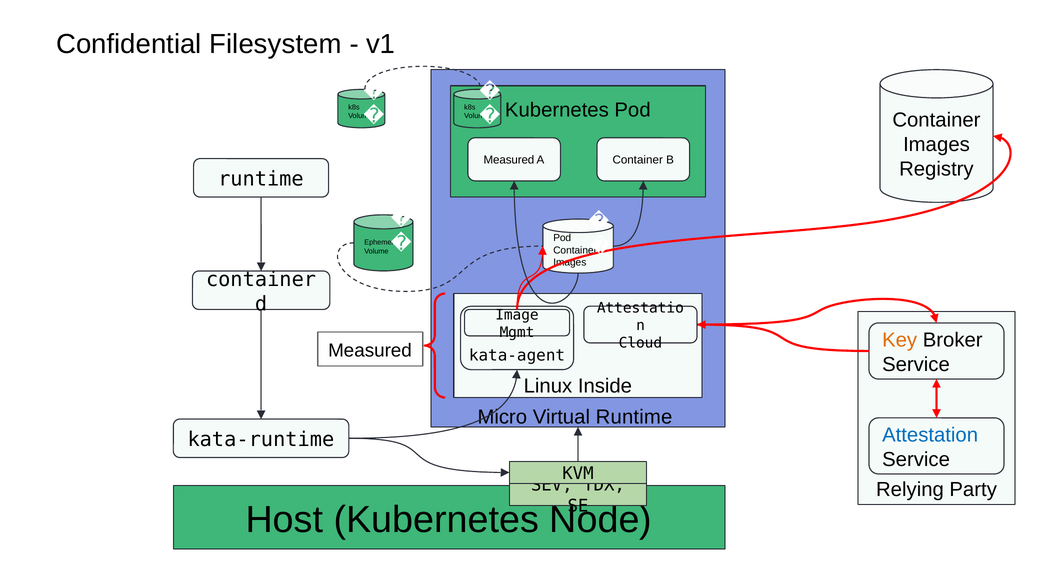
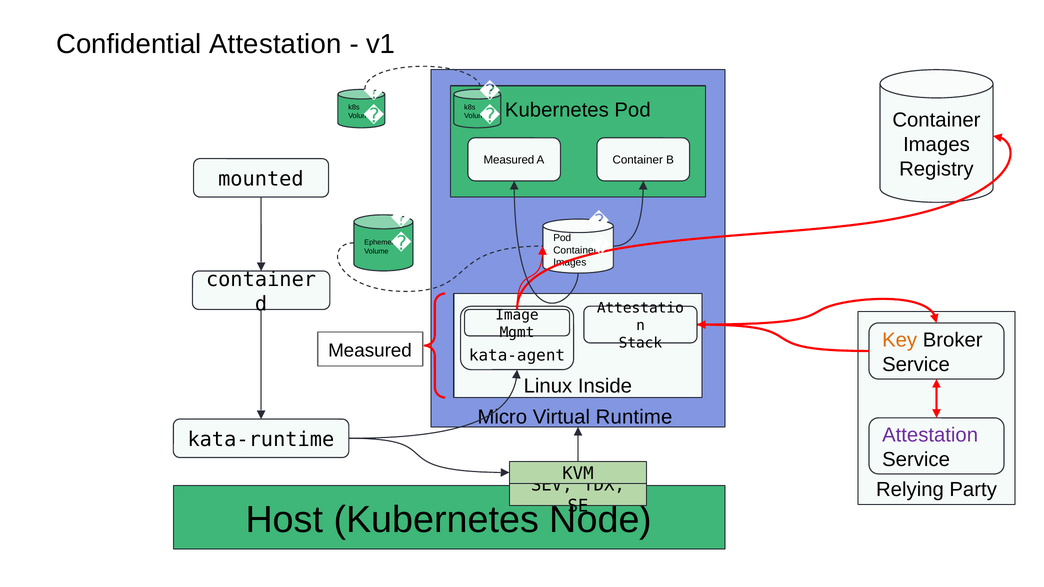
Confidential Filesystem: Filesystem -> Attestation
runtime at (261, 179): runtime -> mounted
Cloud: Cloud -> Stack
Attestation at (930, 435) colour: blue -> purple
